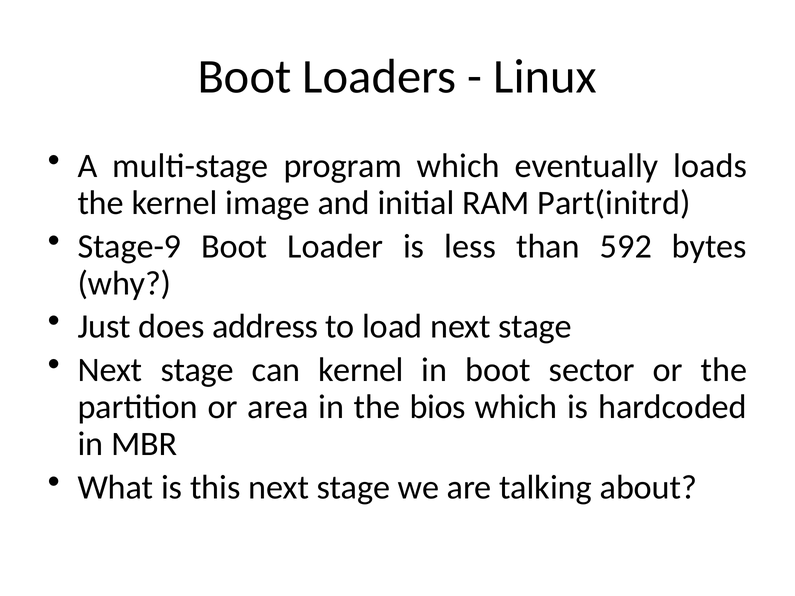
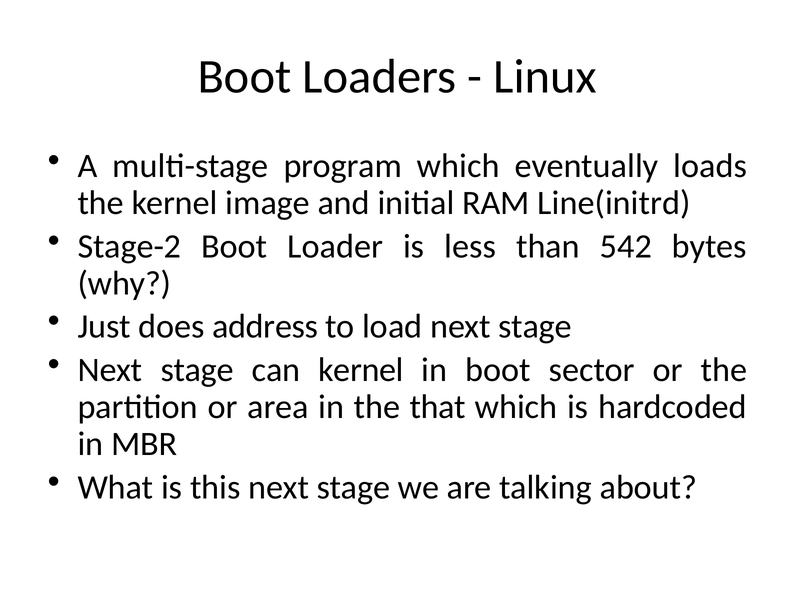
Part(initrd: Part(initrd -> Line(initrd
Stage-9: Stage-9 -> Stage-2
592: 592 -> 542
bios: bios -> that
